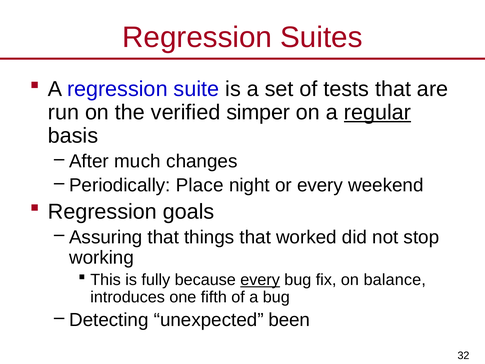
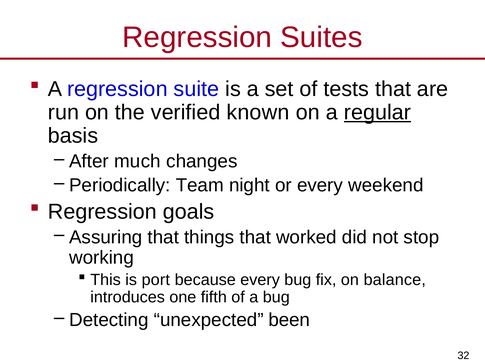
simper: simper -> known
Place: Place -> Team
fully: fully -> port
every at (260, 280) underline: present -> none
